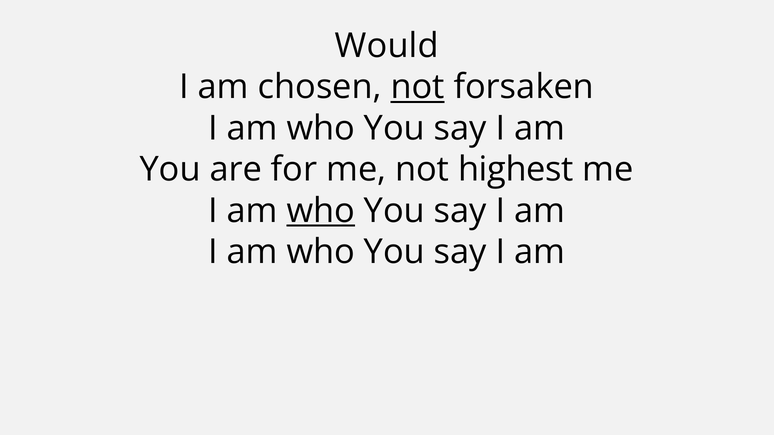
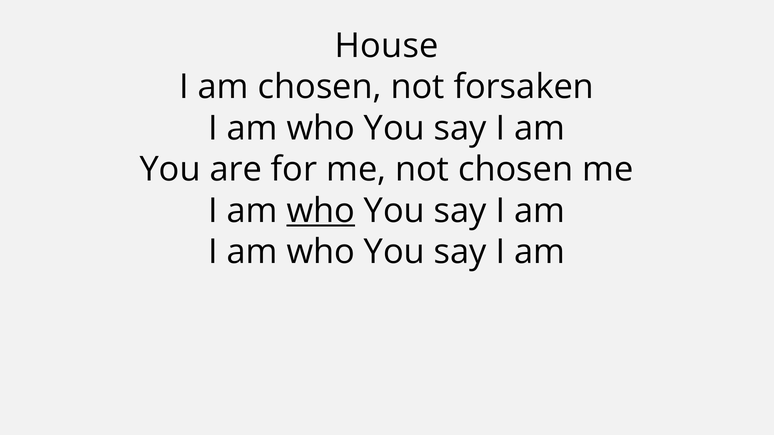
Would: Would -> House
not at (418, 87) underline: present -> none
not highest: highest -> chosen
